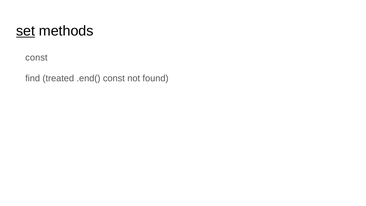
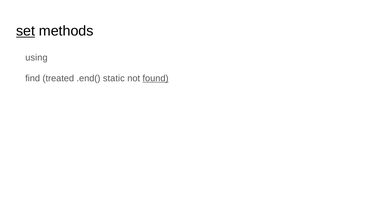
const at (36, 58): const -> using
.end( const: const -> static
found underline: none -> present
